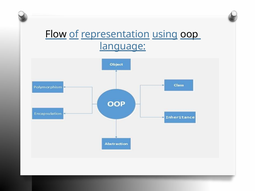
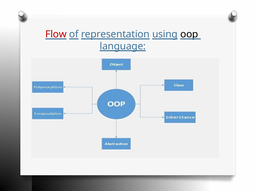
Flow colour: black -> red
